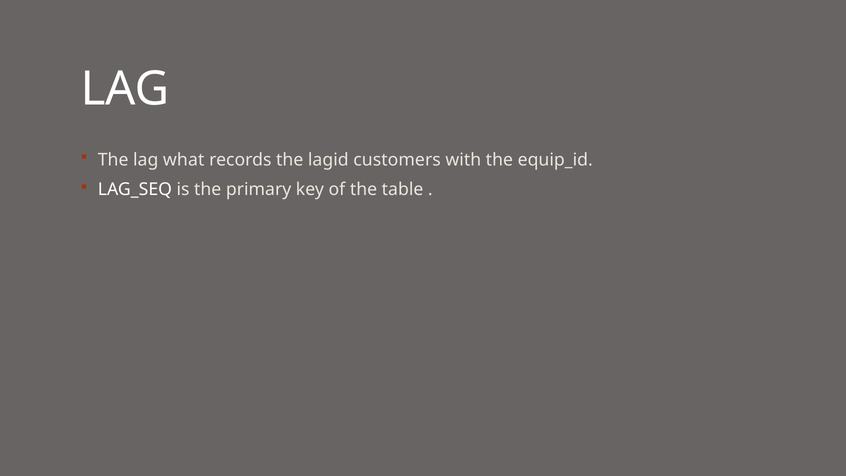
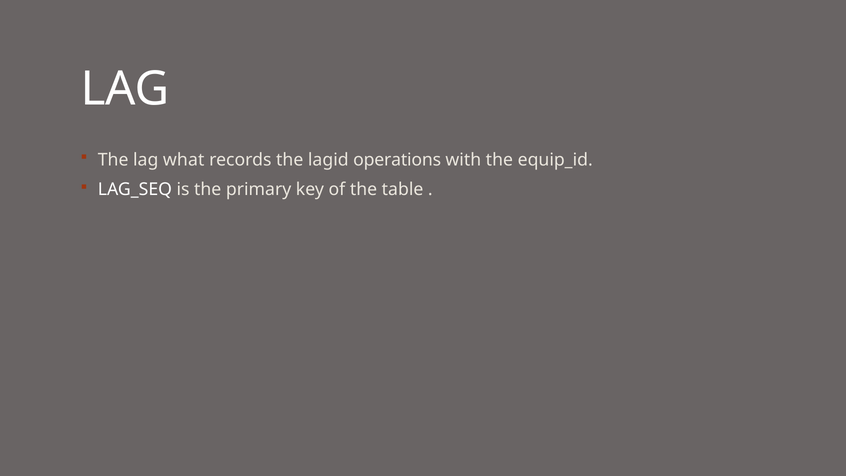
customers: customers -> operations
